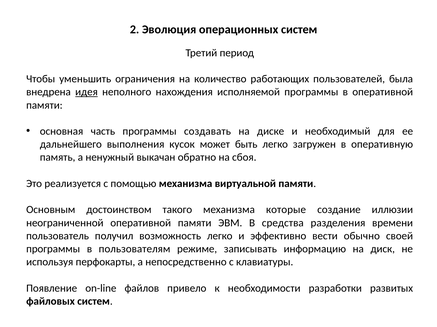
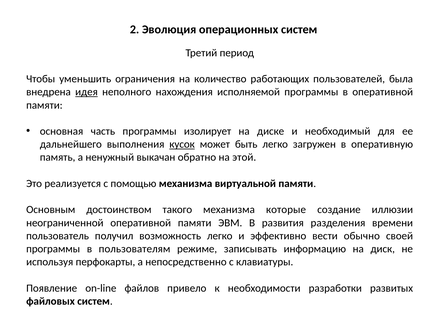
создавать: создавать -> изолирует
кусок underline: none -> present
сбоя: сбоя -> этой
средства: средства -> развития
